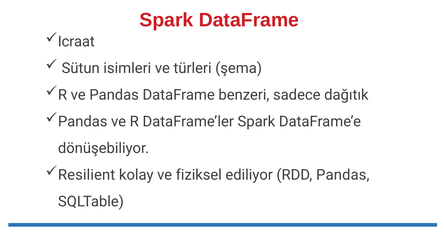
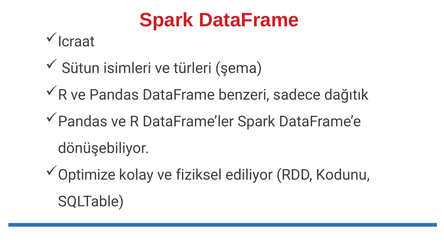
Resilient: Resilient -> Optimize
RDD Pandas: Pandas -> Kodunu
